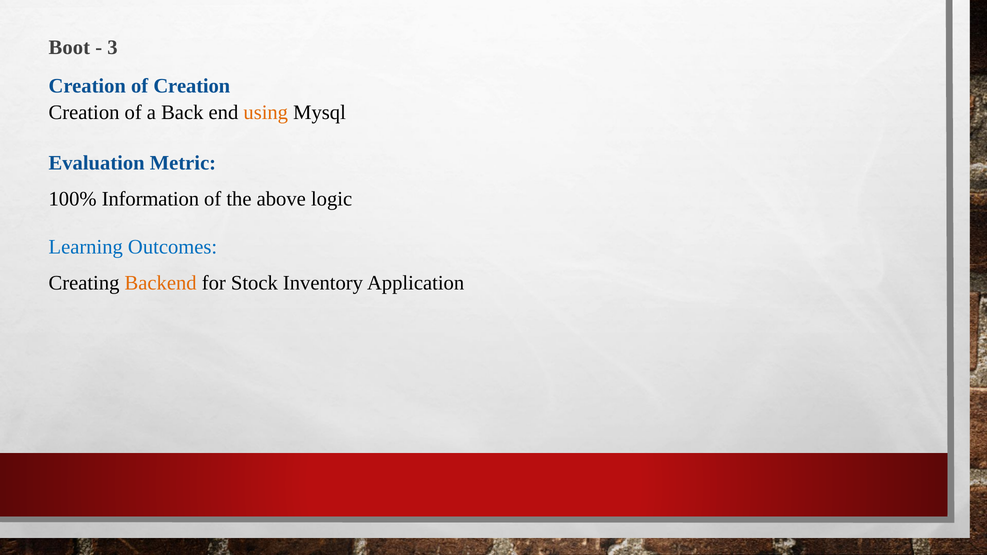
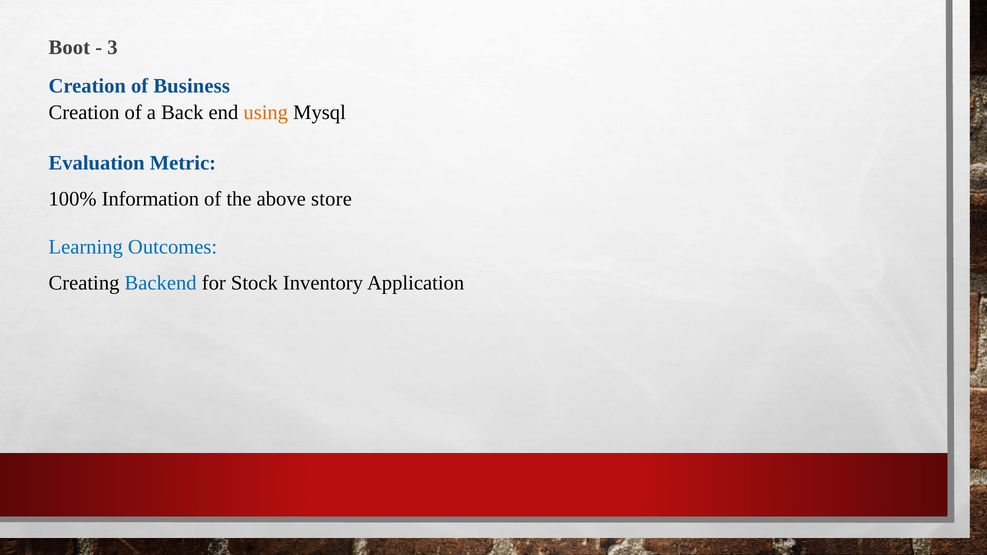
of Creation: Creation -> Business
logic: logic -> store
Backend colour: orange -> blue
